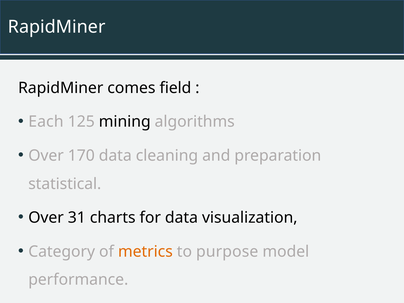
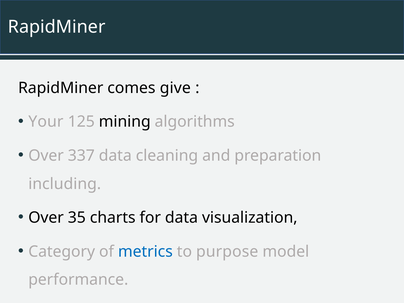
field: field -> give
Each: Each -> Your
170: 170 -> 337
statistical: statistical -> including
31: 31 -> 35
metrics colour: orange -> blue
